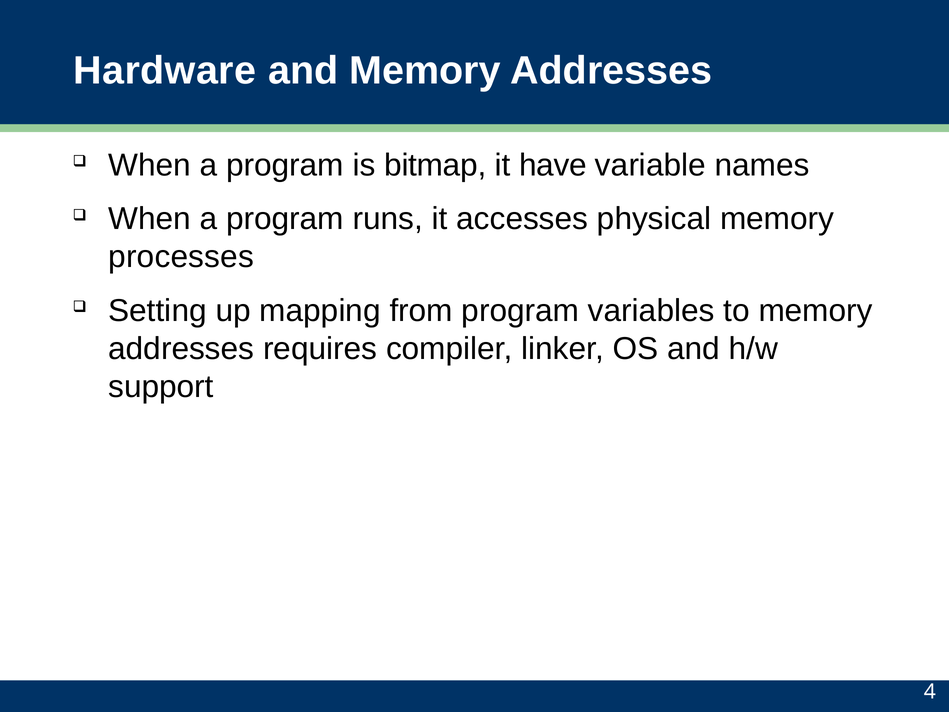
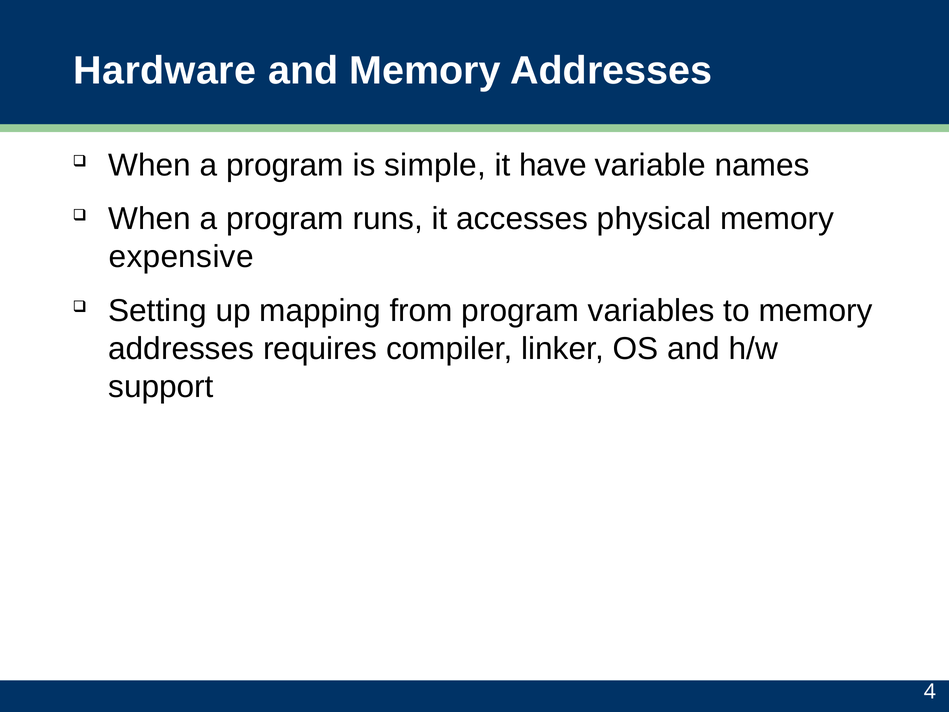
bitmap: bitmap -> simple
processes: processes -> expensive
